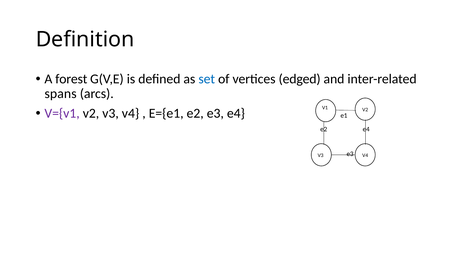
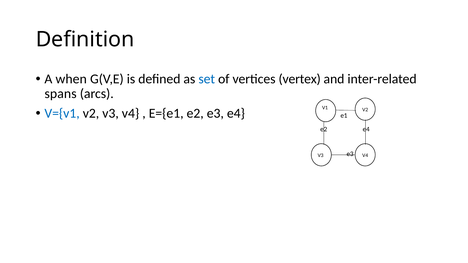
forest: forest -> when
edged: edged -> vertex
V={v1 colour: purple -> blue
